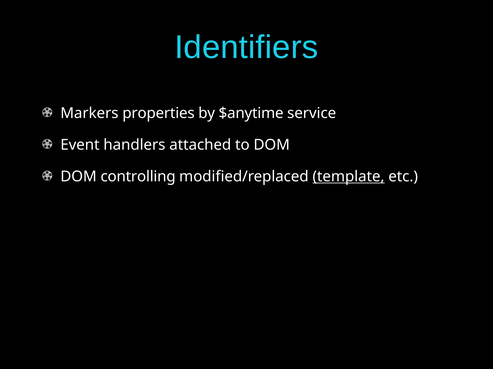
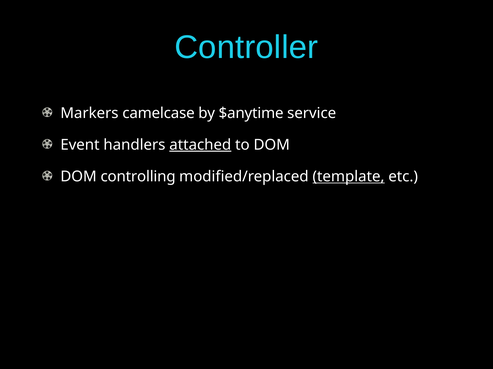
Identifiers: Identifiers -> Controller
properties: properties -> camelcase
attached underline: none -> present
